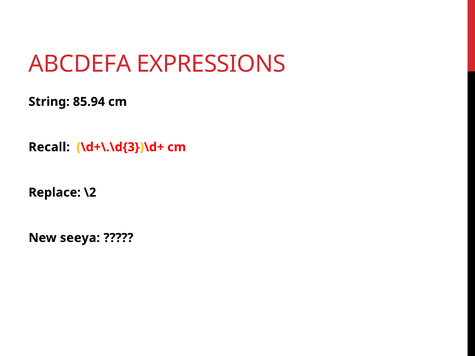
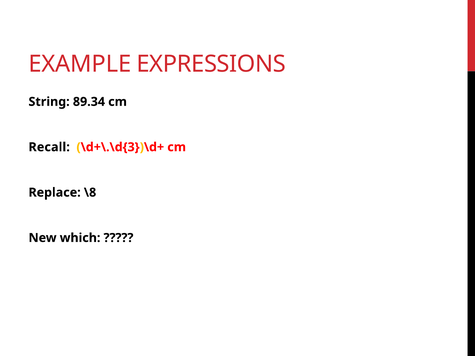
ABCDEFA: ABCDEFA -> EXAMPLE
85.94: 85.94 -> 89.34
\2: \2 -> \8
seeya: seeya -> which
